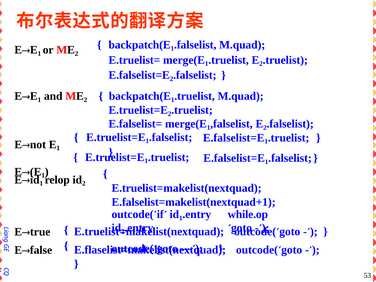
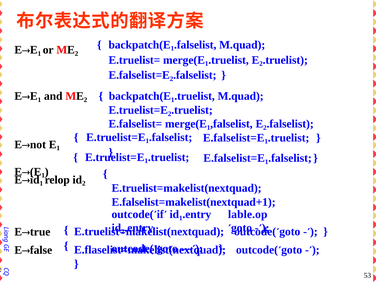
while.op: while.op -> lable.op
